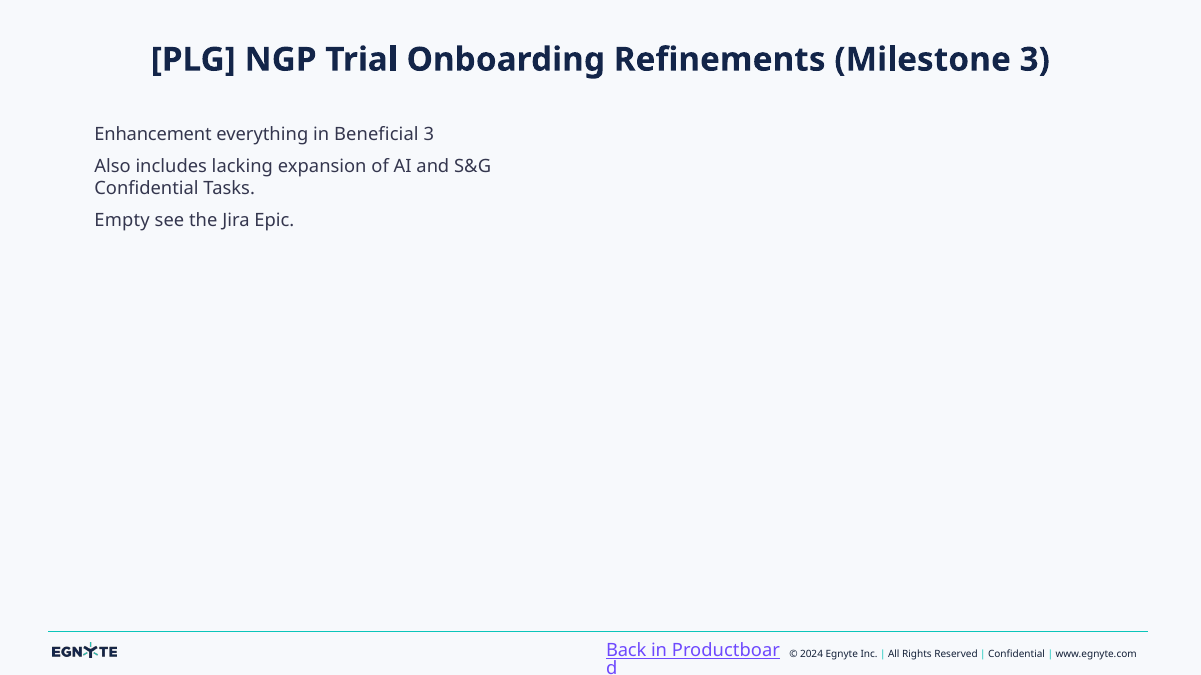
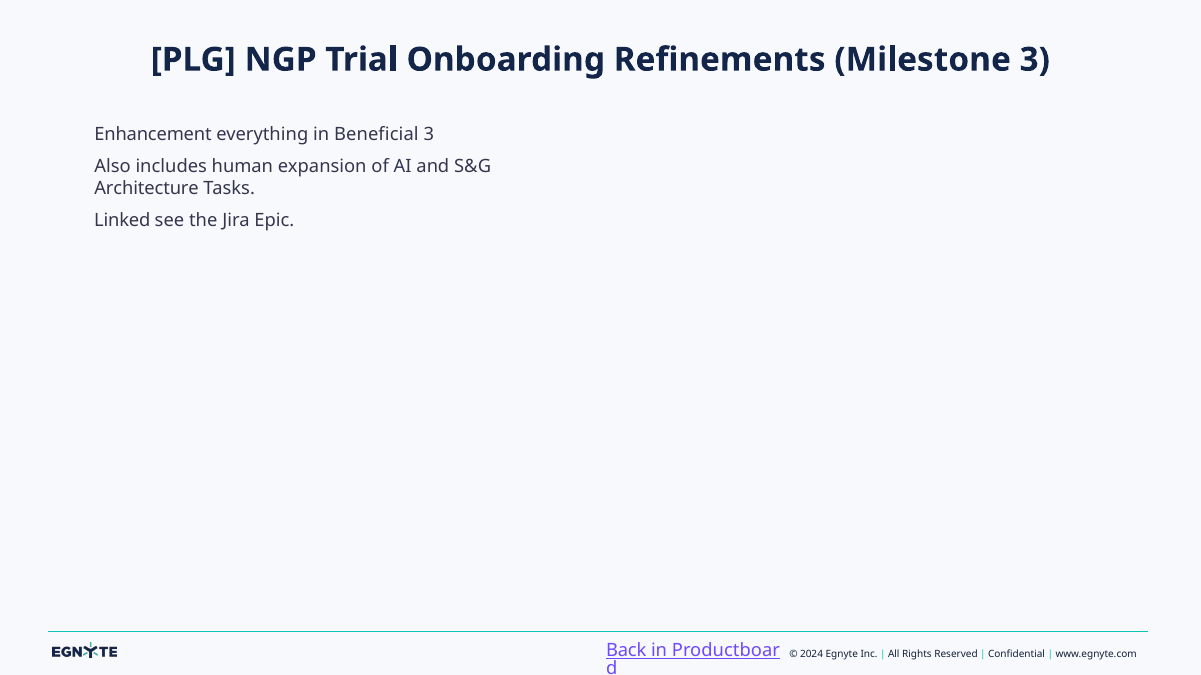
lacking: lacking -> human
Confidential at (147, 189): Confidential -> Architecture
Empty: Empty -> Linked
